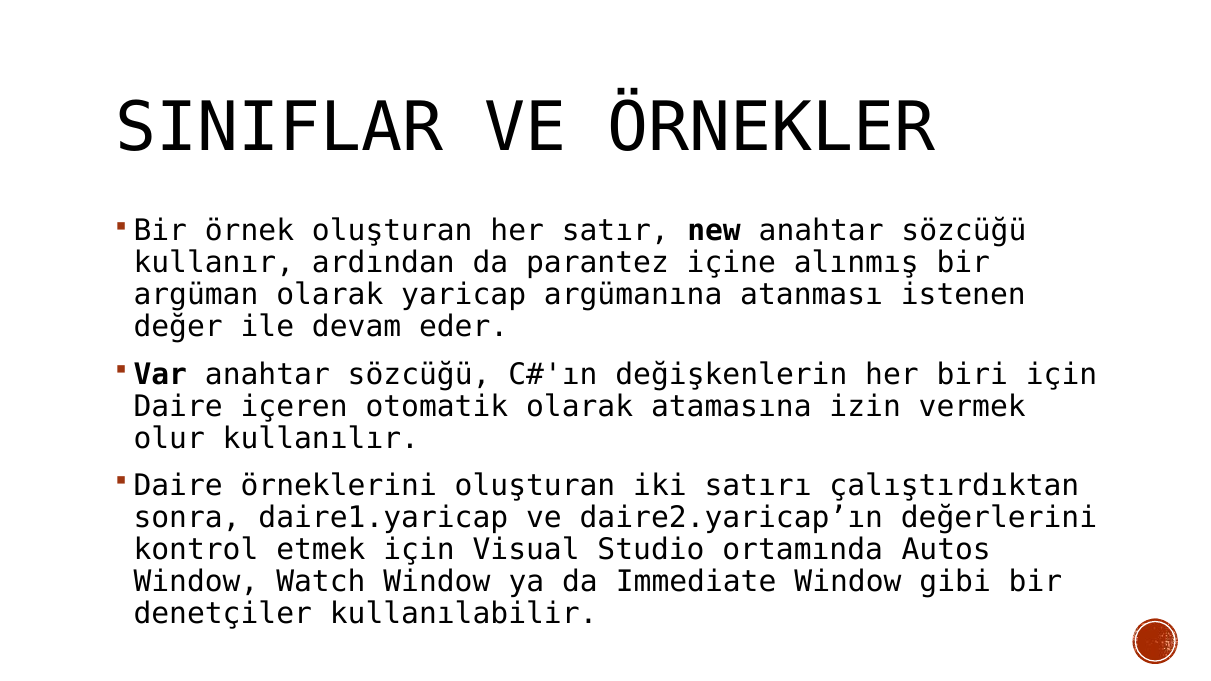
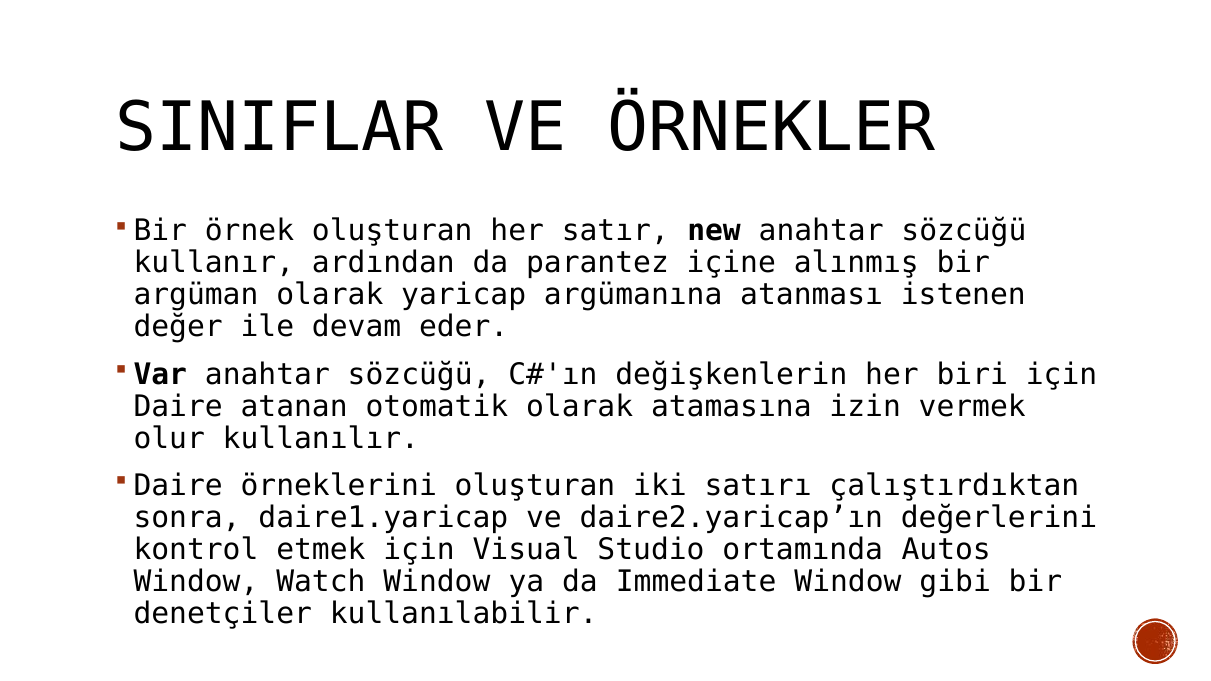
içeren: içeren -> atanan
